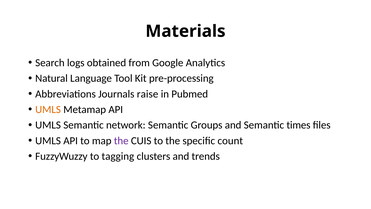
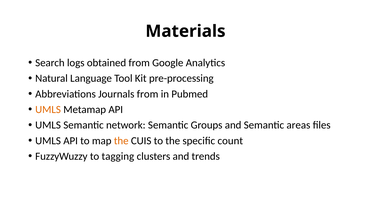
Journals raise: raise -> from
times: times -> areas
the at (121, 141) colour: purple -> orange
